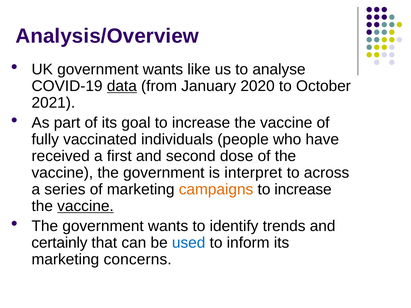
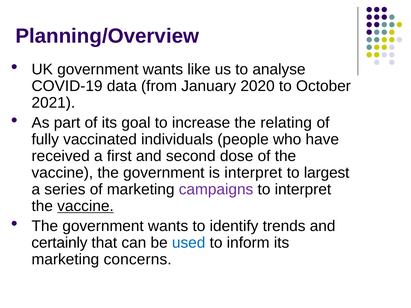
Analysis/Overview: Analysis/Overview -> Planning/Overview
data underline: present -> none
vaccine at (286, 123): vaccine -> relating
across: across -> largest
campaigns colour: orange -> purple
increase at (303, 190): increase -> interpret
